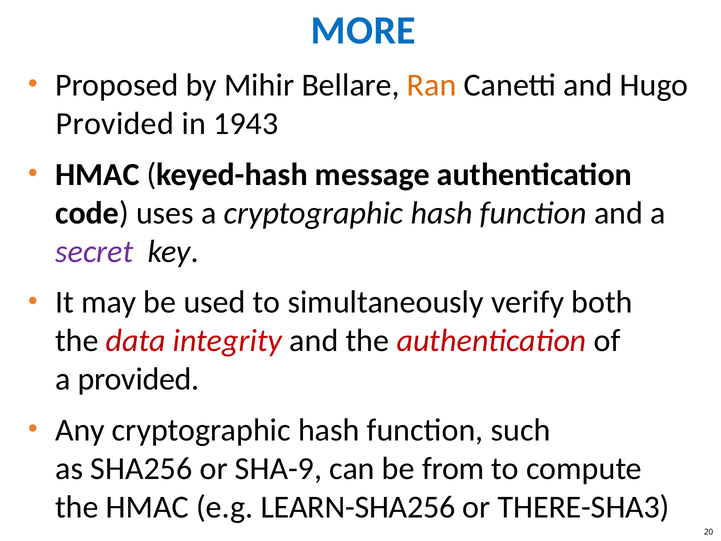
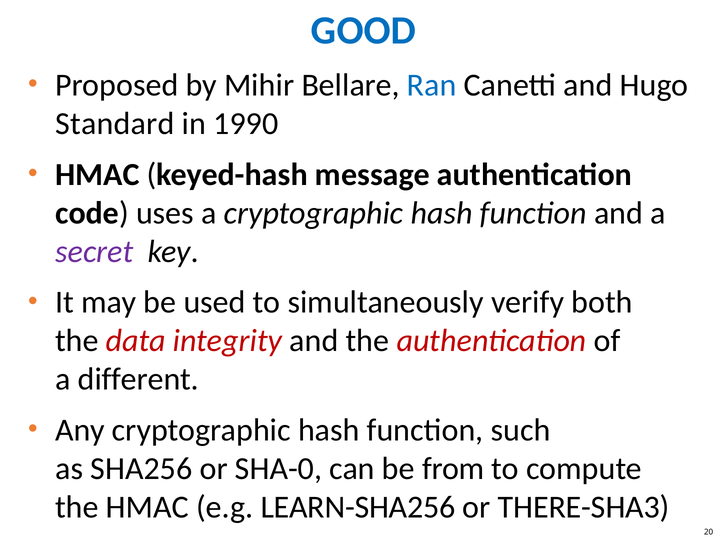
MORE: MORE -> GOOD
Ran colour: orange -> blue
Provided at (115, 123): Provided -> Standard
1943: 1943 -> 1990
a provided: provided -> different
SHA-9: SHA-9 -> SHA-0
